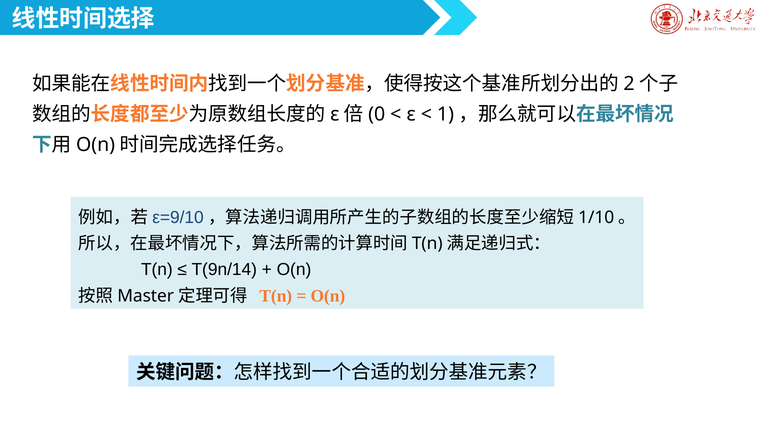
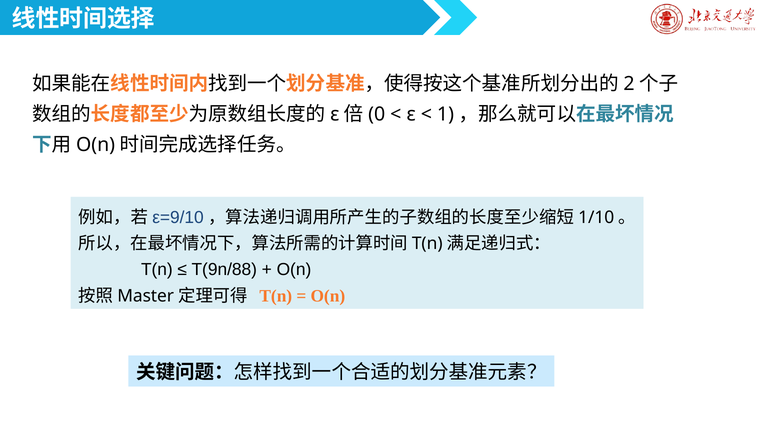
T(9n/14: T(9n/14 -> T(9n/88
